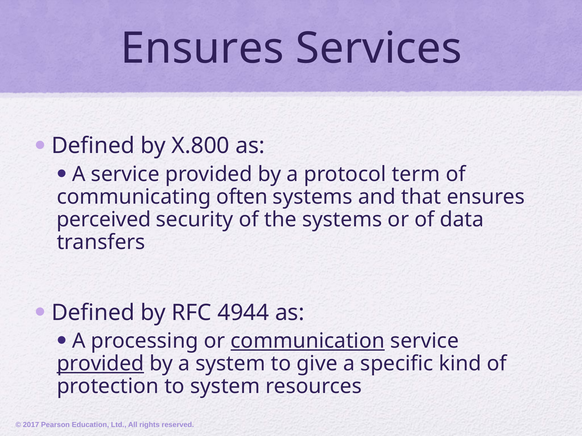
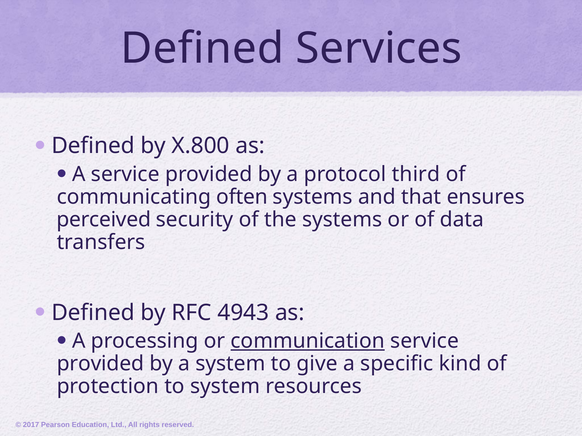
Ensures at (202, 49): Ensures -> Defined
term: term -> third
4944: 4944 -> 4943
provided at (100, 364) underline: present -> none
